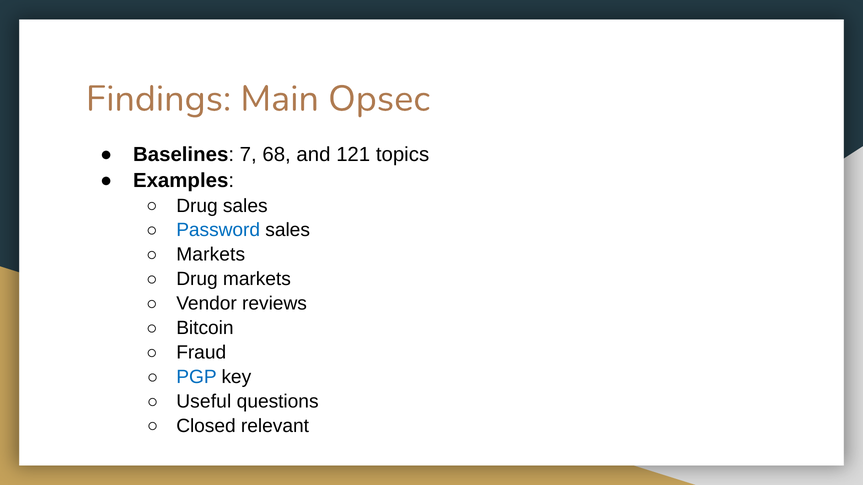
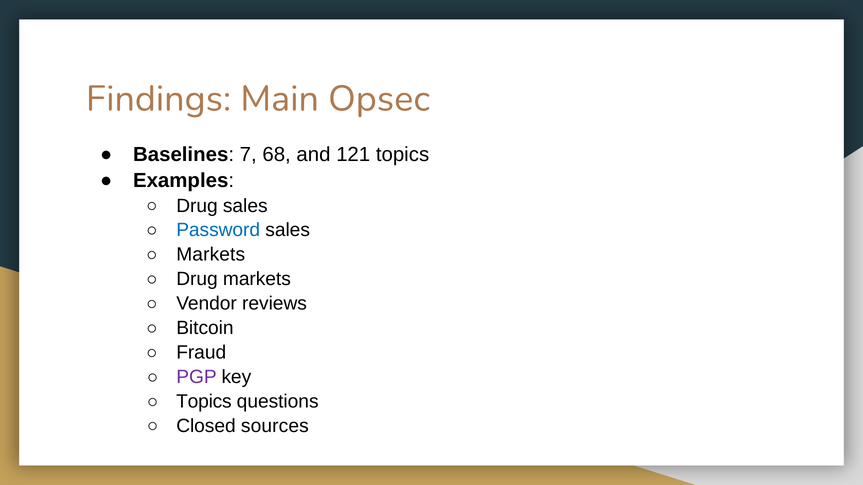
PGP colour: blue -> purple
Useful at (204, 402): Useful -> Topics
relevant: relevant -> sources
